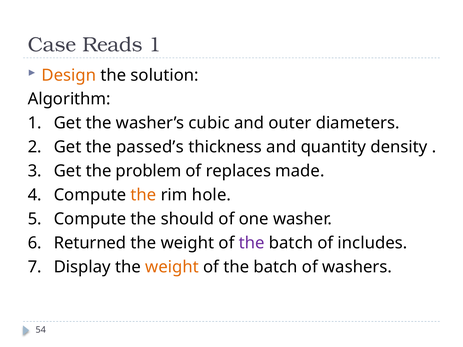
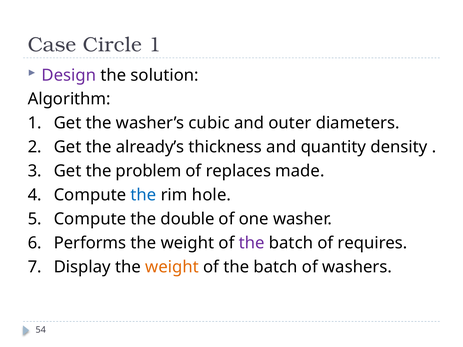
Reads: Reads -> Circle
Design colour: orange -> purple
passed’s: passed’s -> already’s
the at (143, 195) colour: orange -> blue
should: should -> double
Returned: Returned -> Performs
includes: includes -> requires
